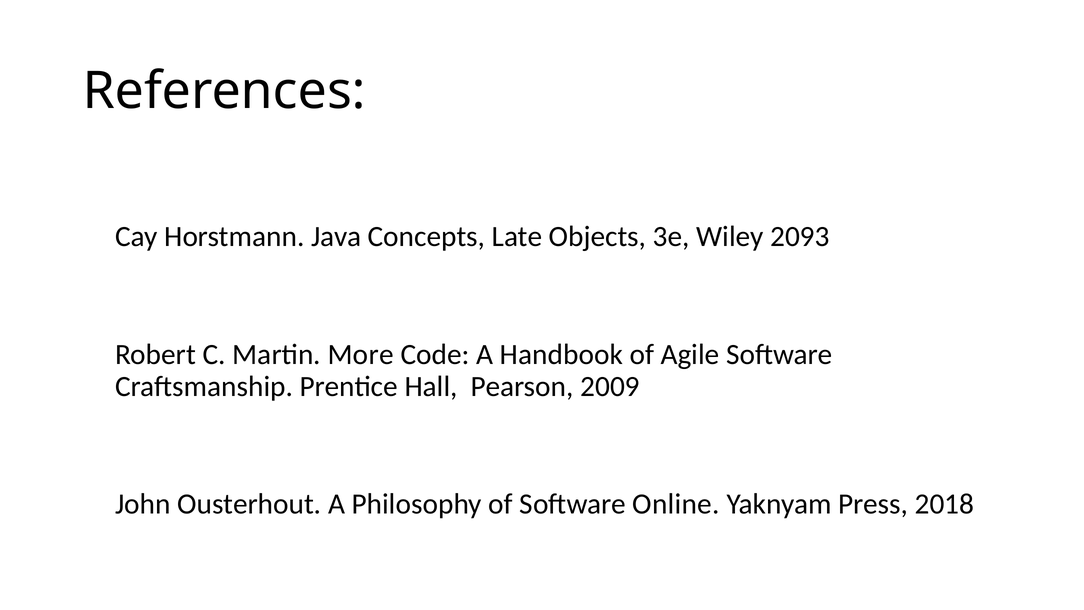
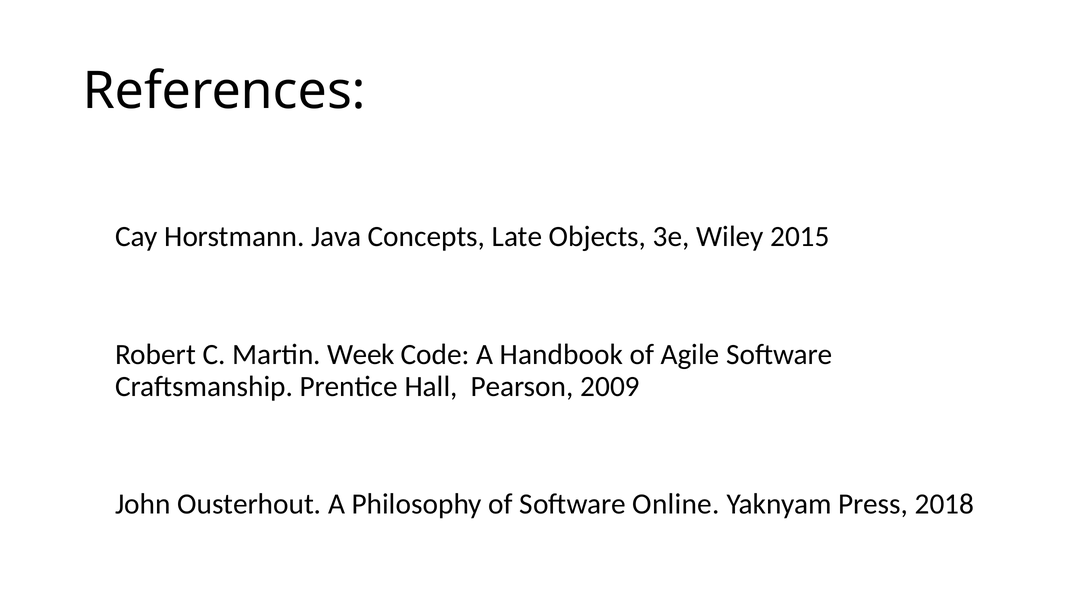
2093: 2093 -> 2015
More: More -> Week
